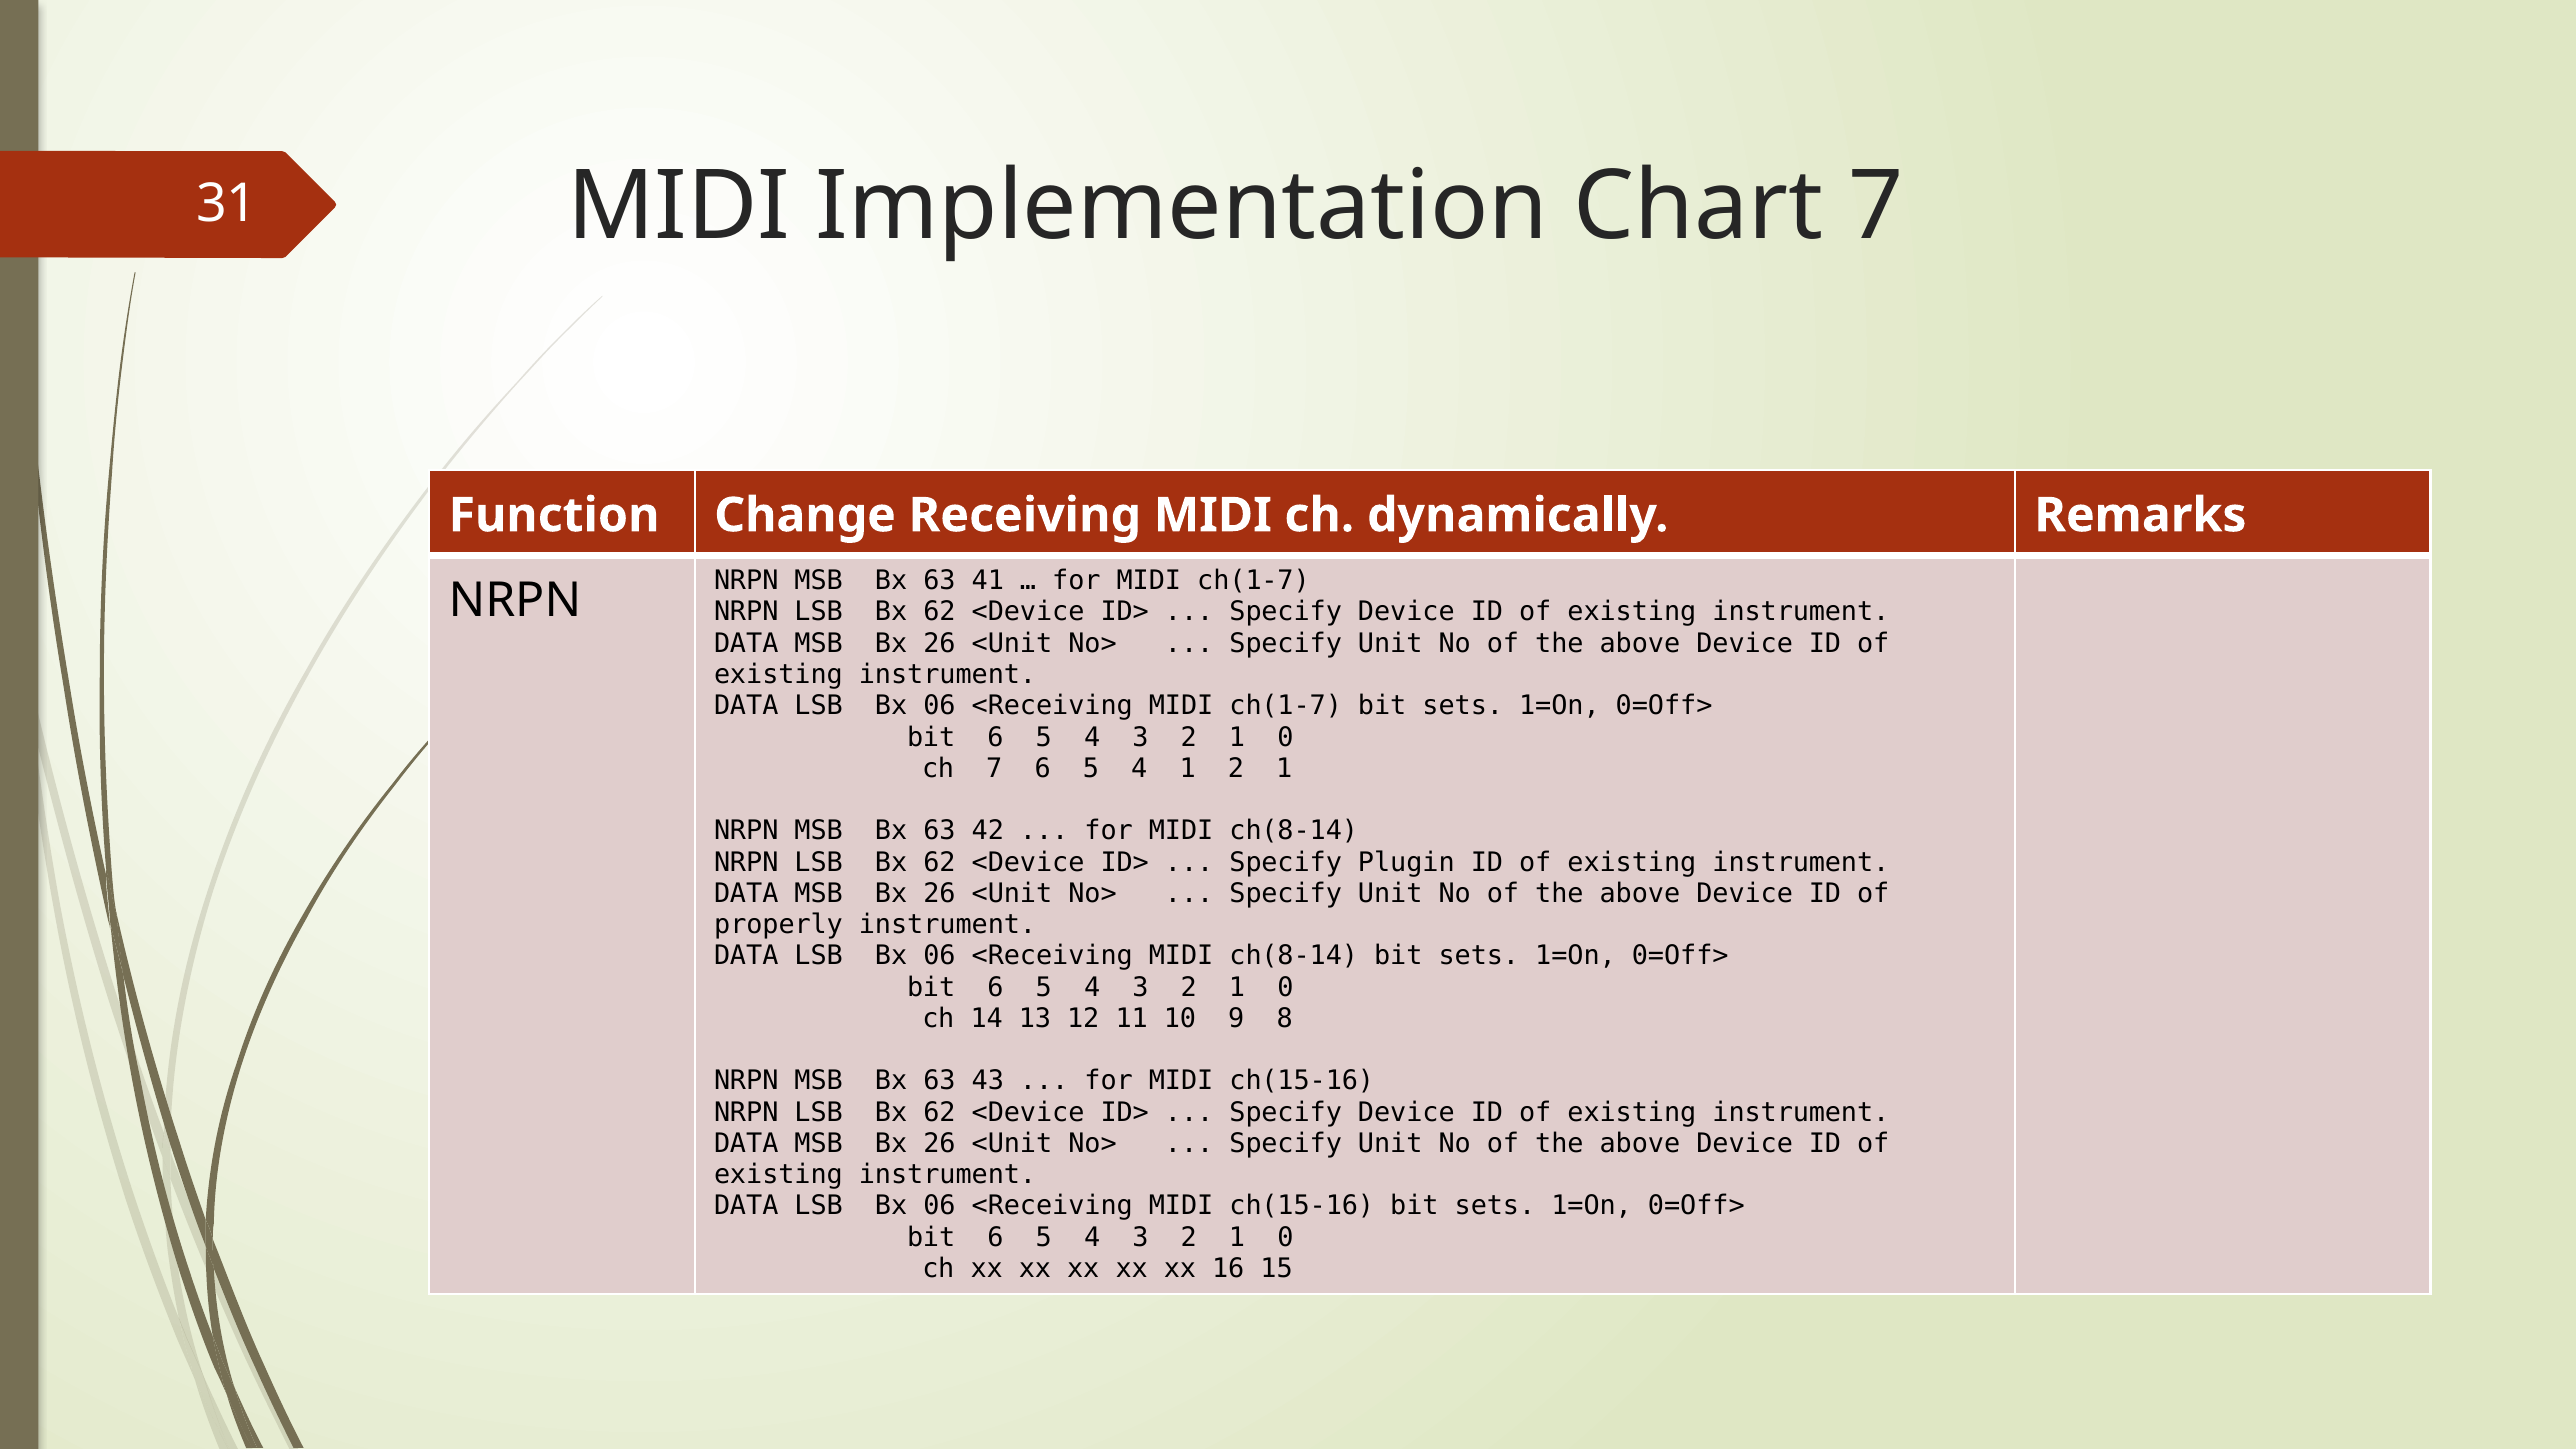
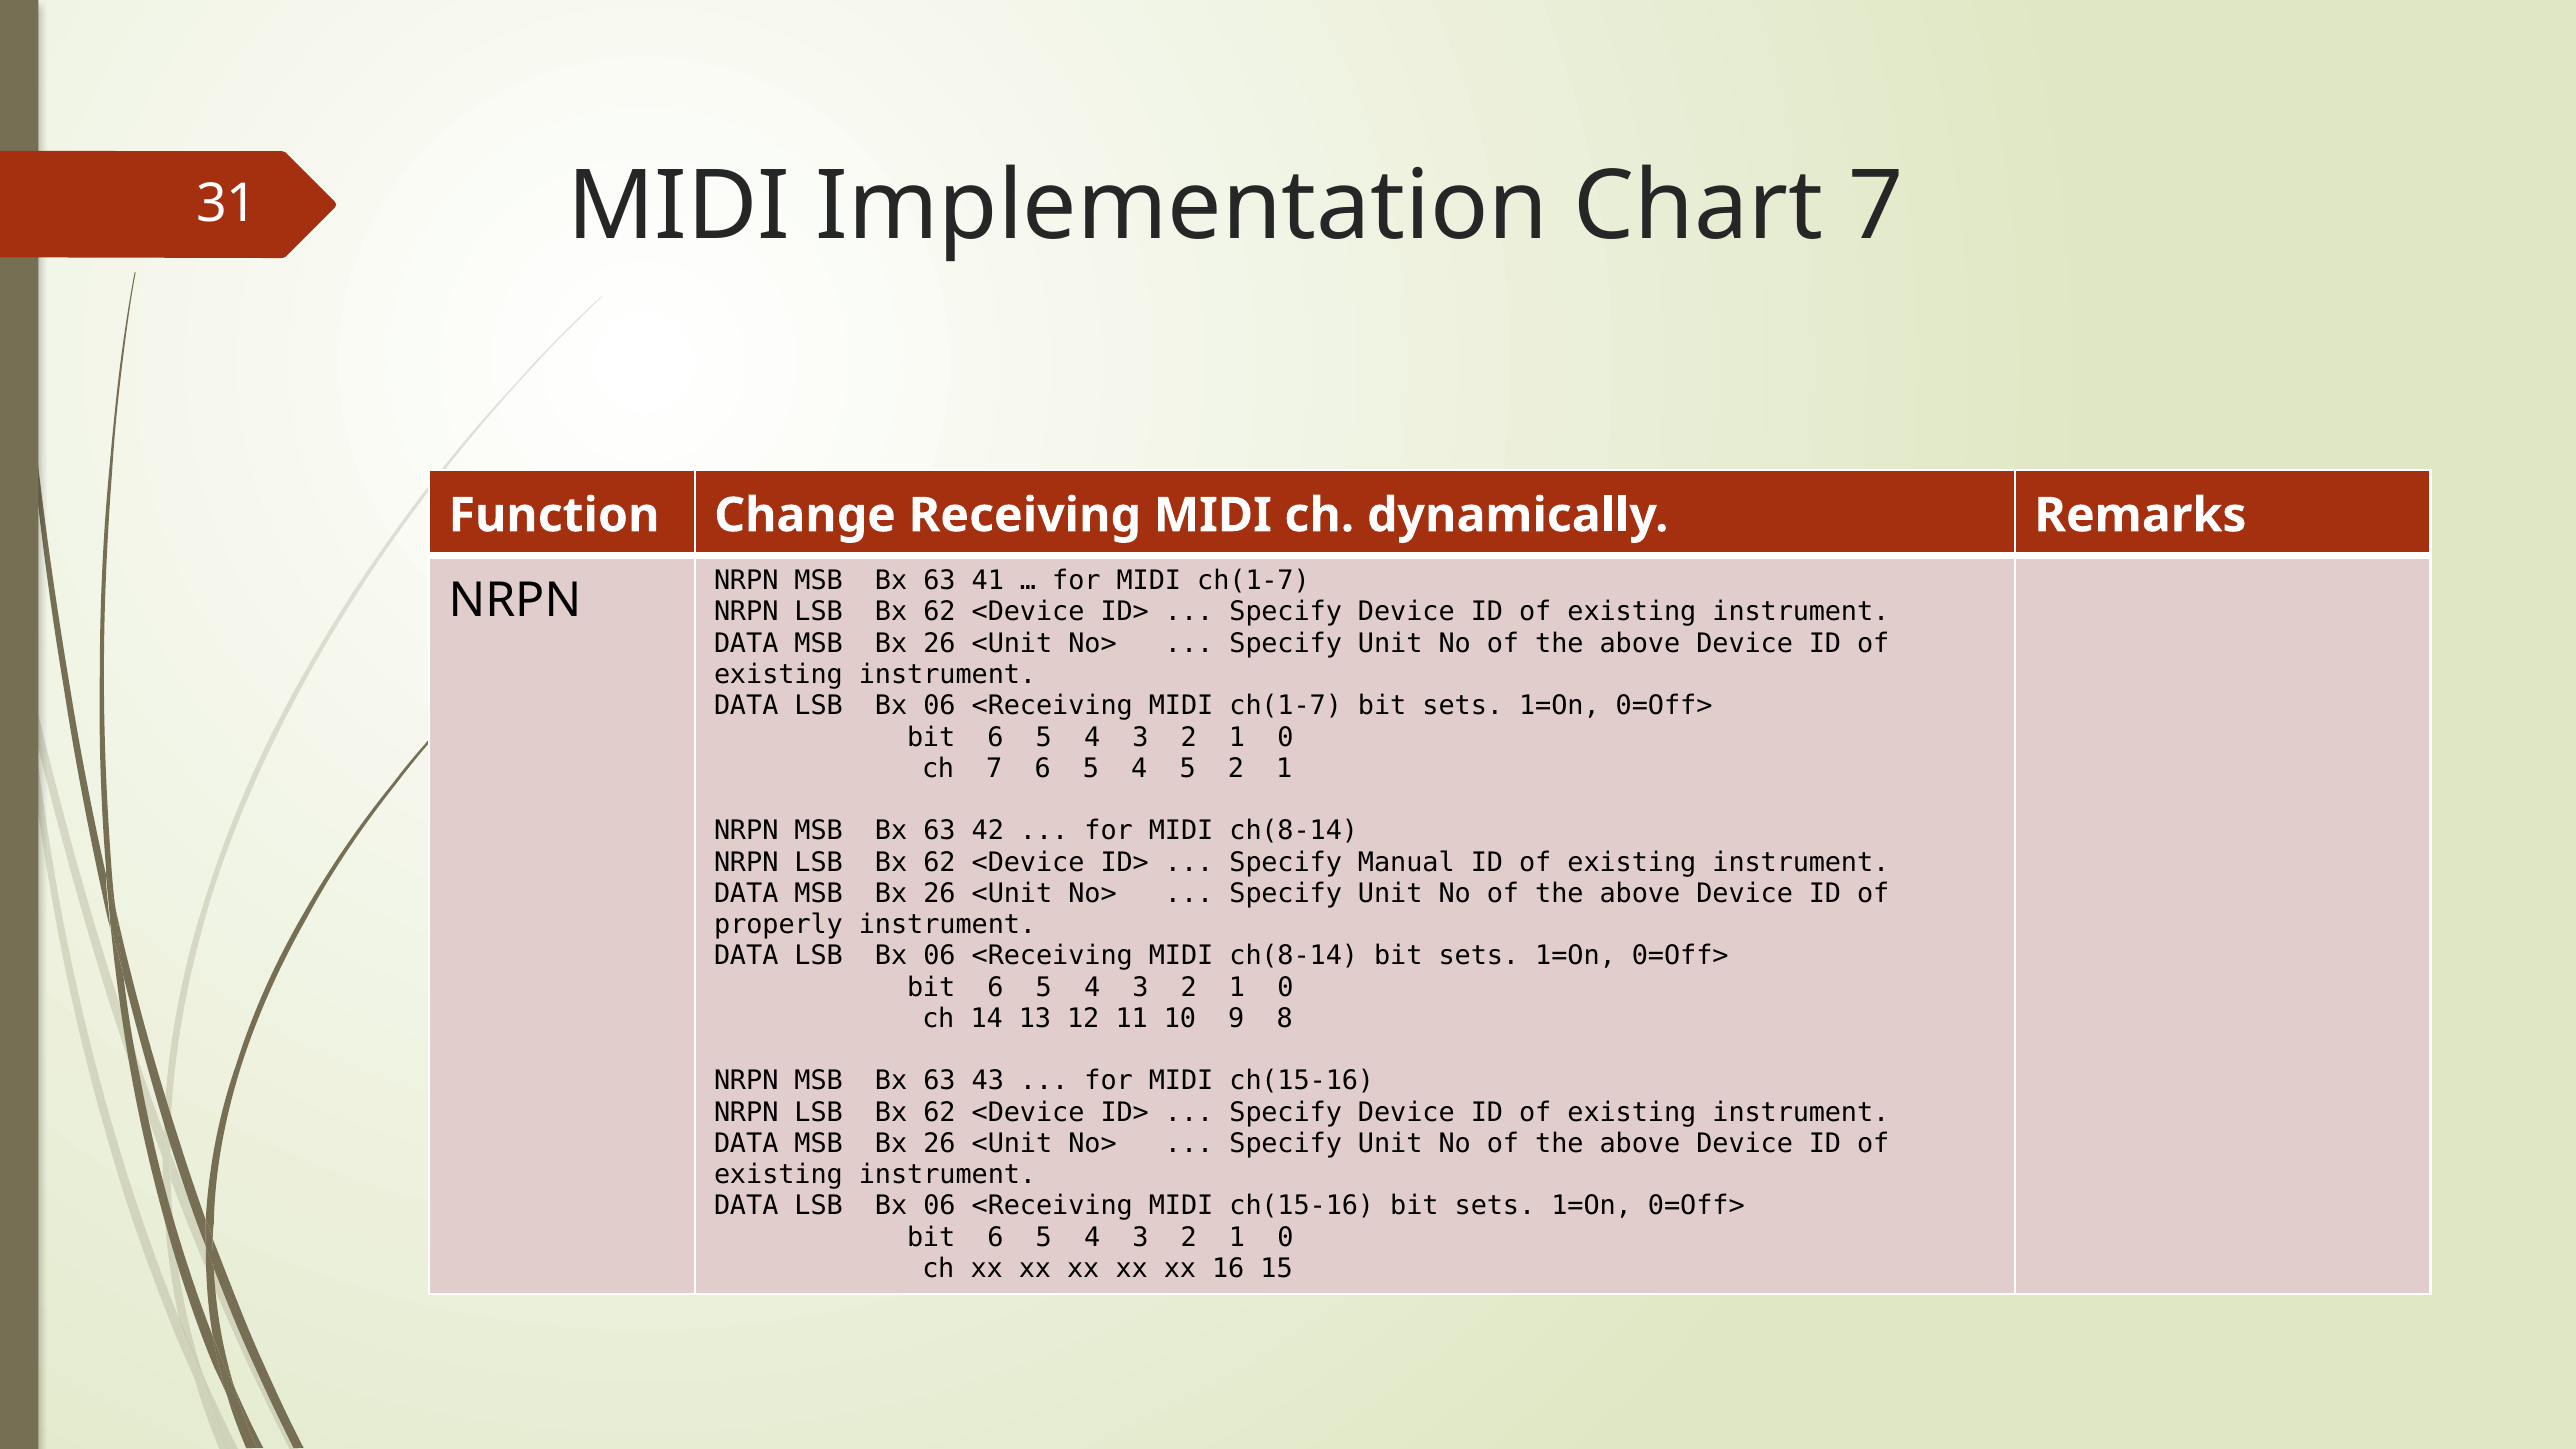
4 1: 1 -> 5
Plugin: Plugin -> Manual
